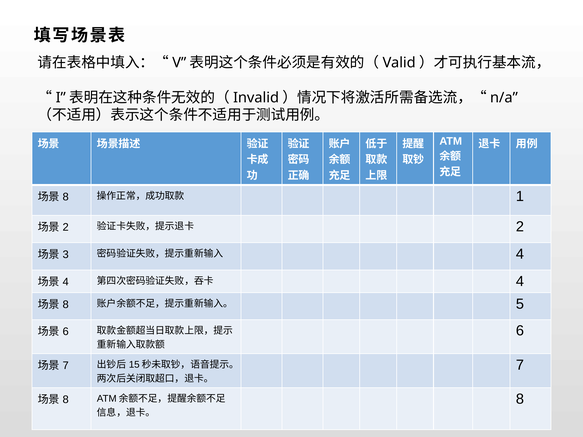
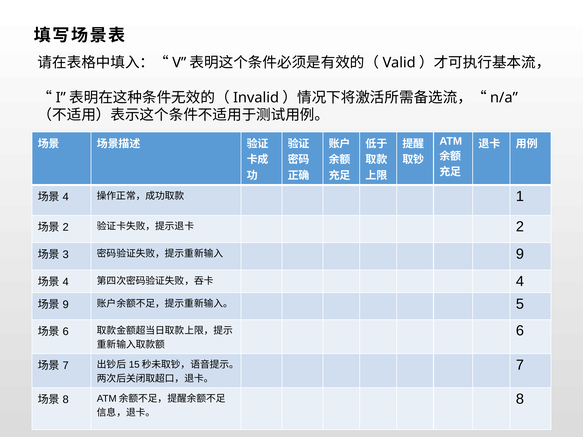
8 at (66, 197): 8 -> 4
4 at (520, 254): 4 -> 9
8 at (66, 305): 8 -> 9
